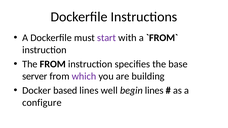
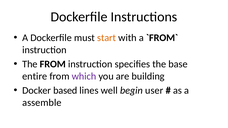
start colour: purple -> orange
server: server -> entire
begin lines: lines -> user
configure: configure -> assemble
